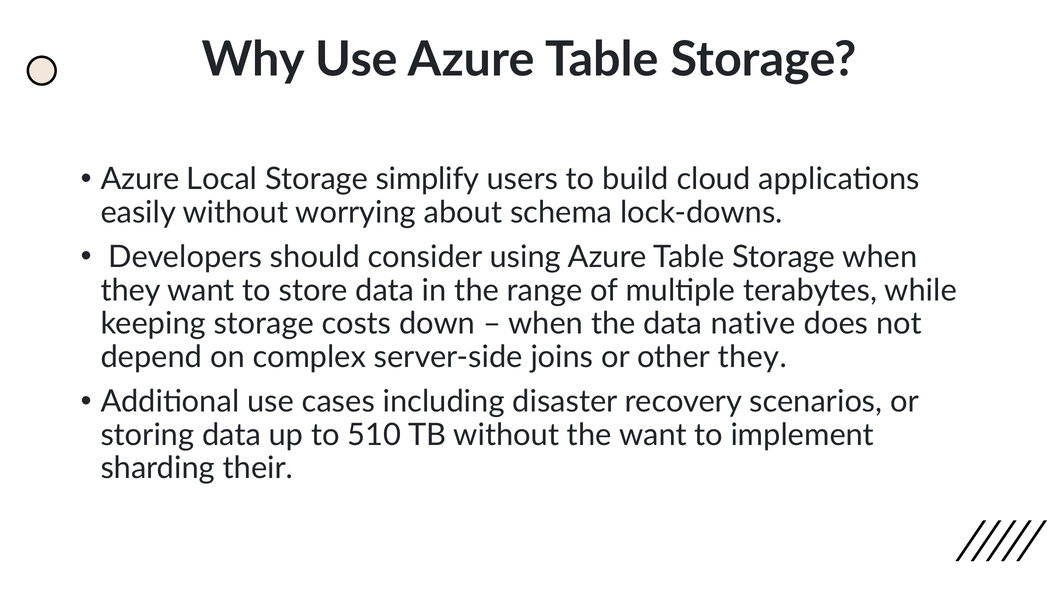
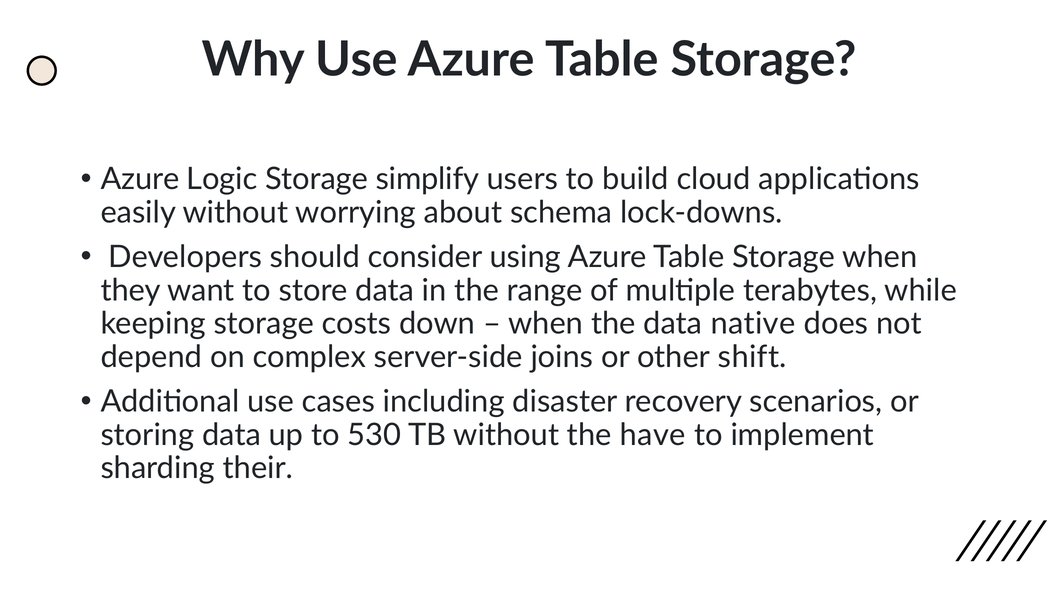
Local: Local -> Logic
other they: they -> shift
510: 510 -> 530
the want: want -> have
